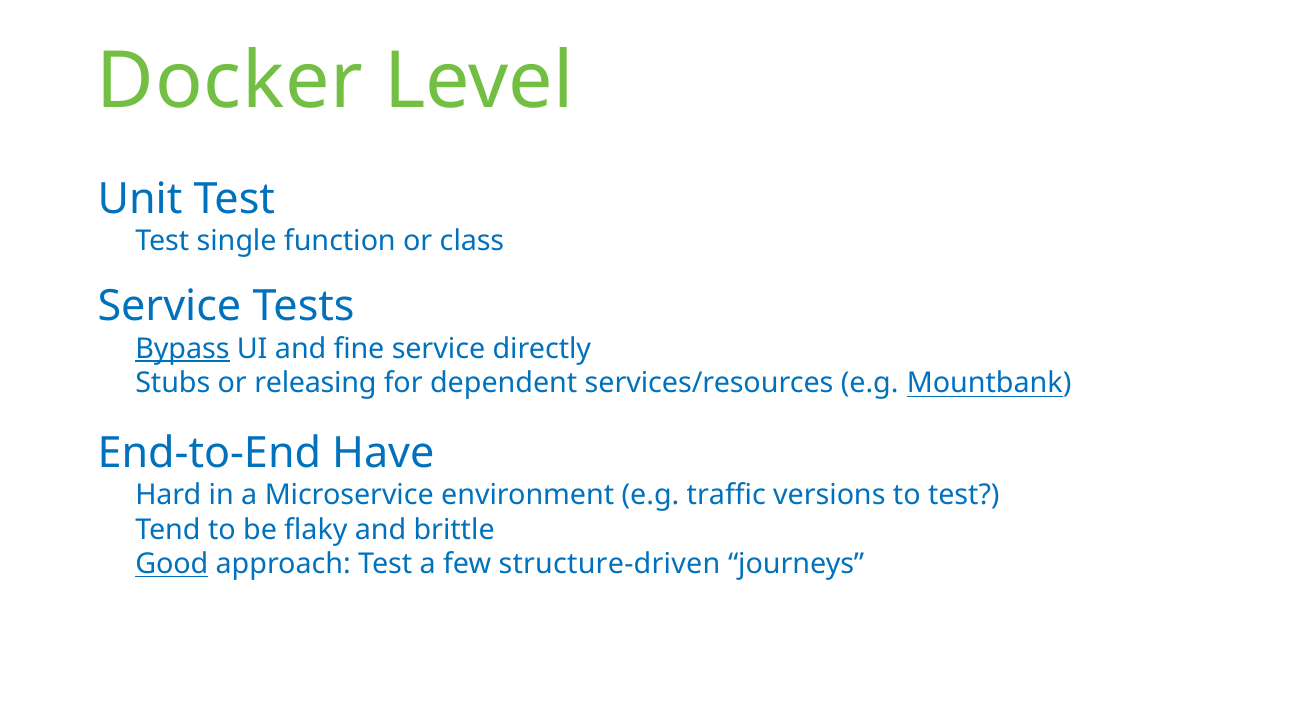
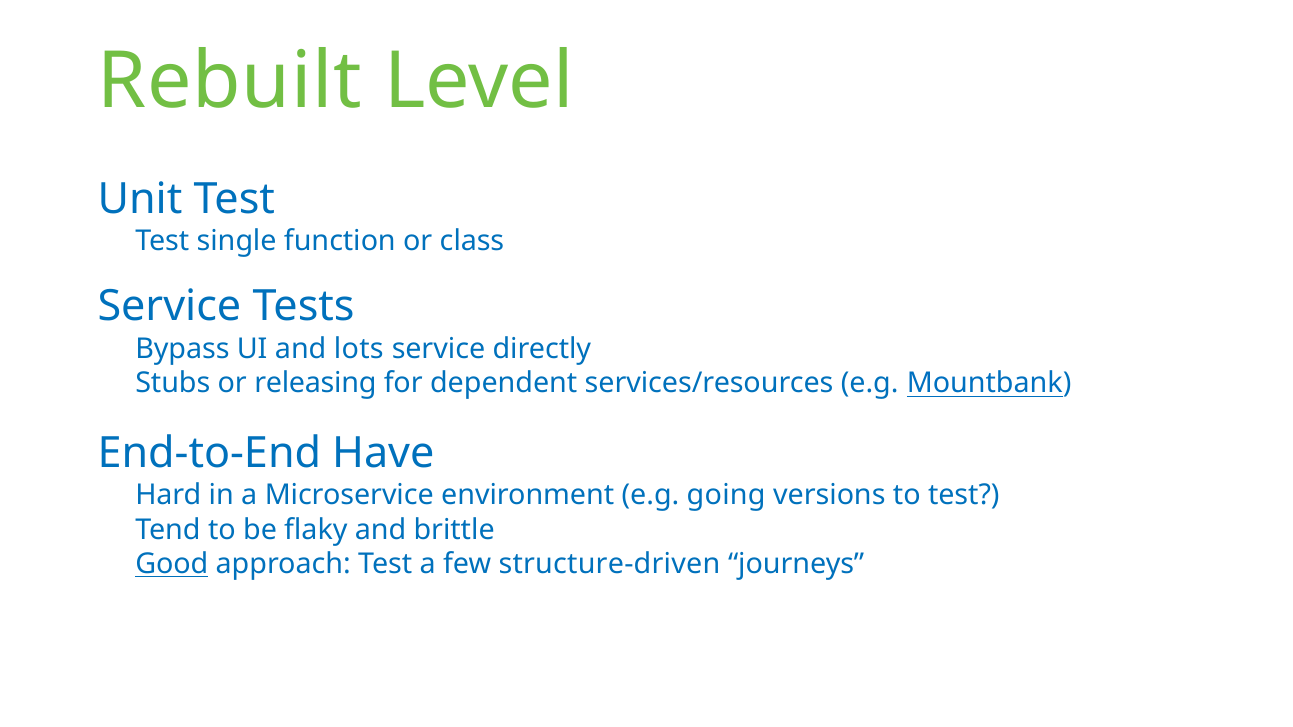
Docker: Docker -> Rebuilt
Bypass underline: present -> none
fine: fine -> lots
traffic: traffic -> going
